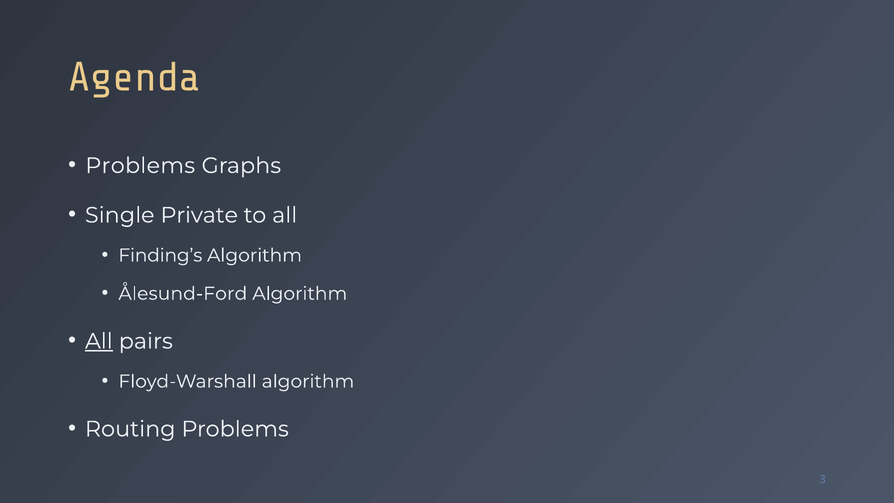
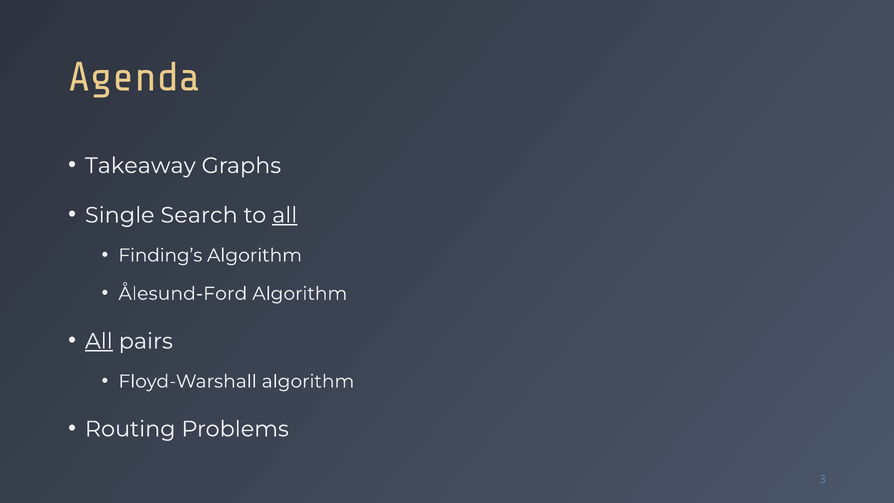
Problems at (140, 166): Problems -> Takeaway
Private: Private -> Search
all at (285, 215) underline: none -> present
